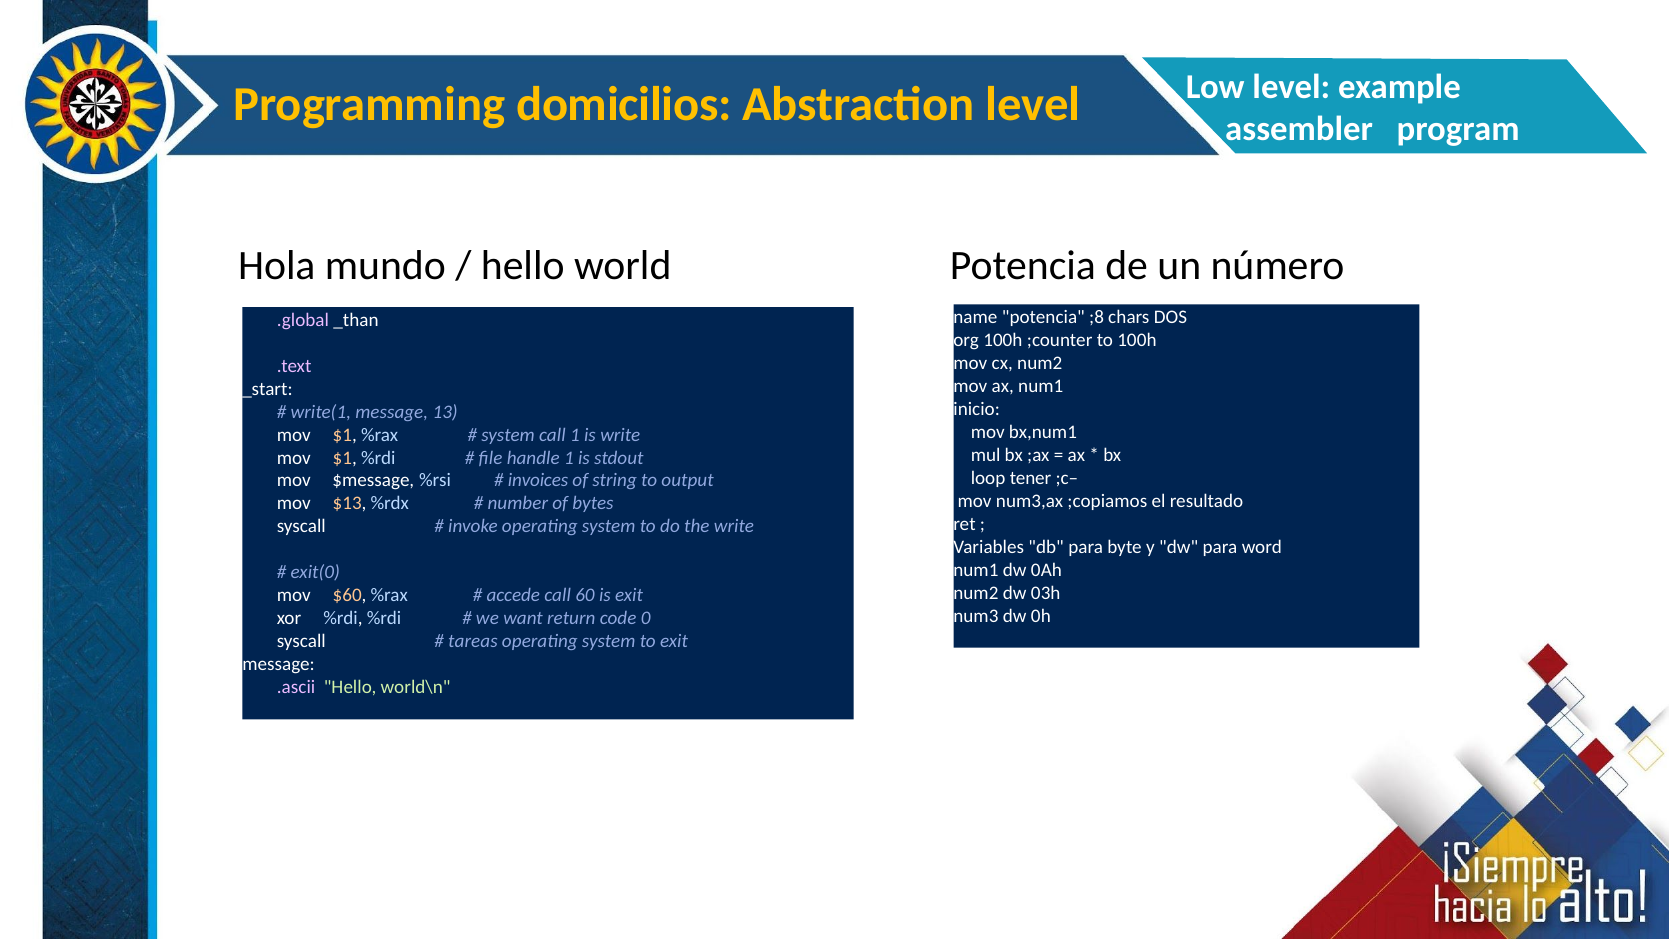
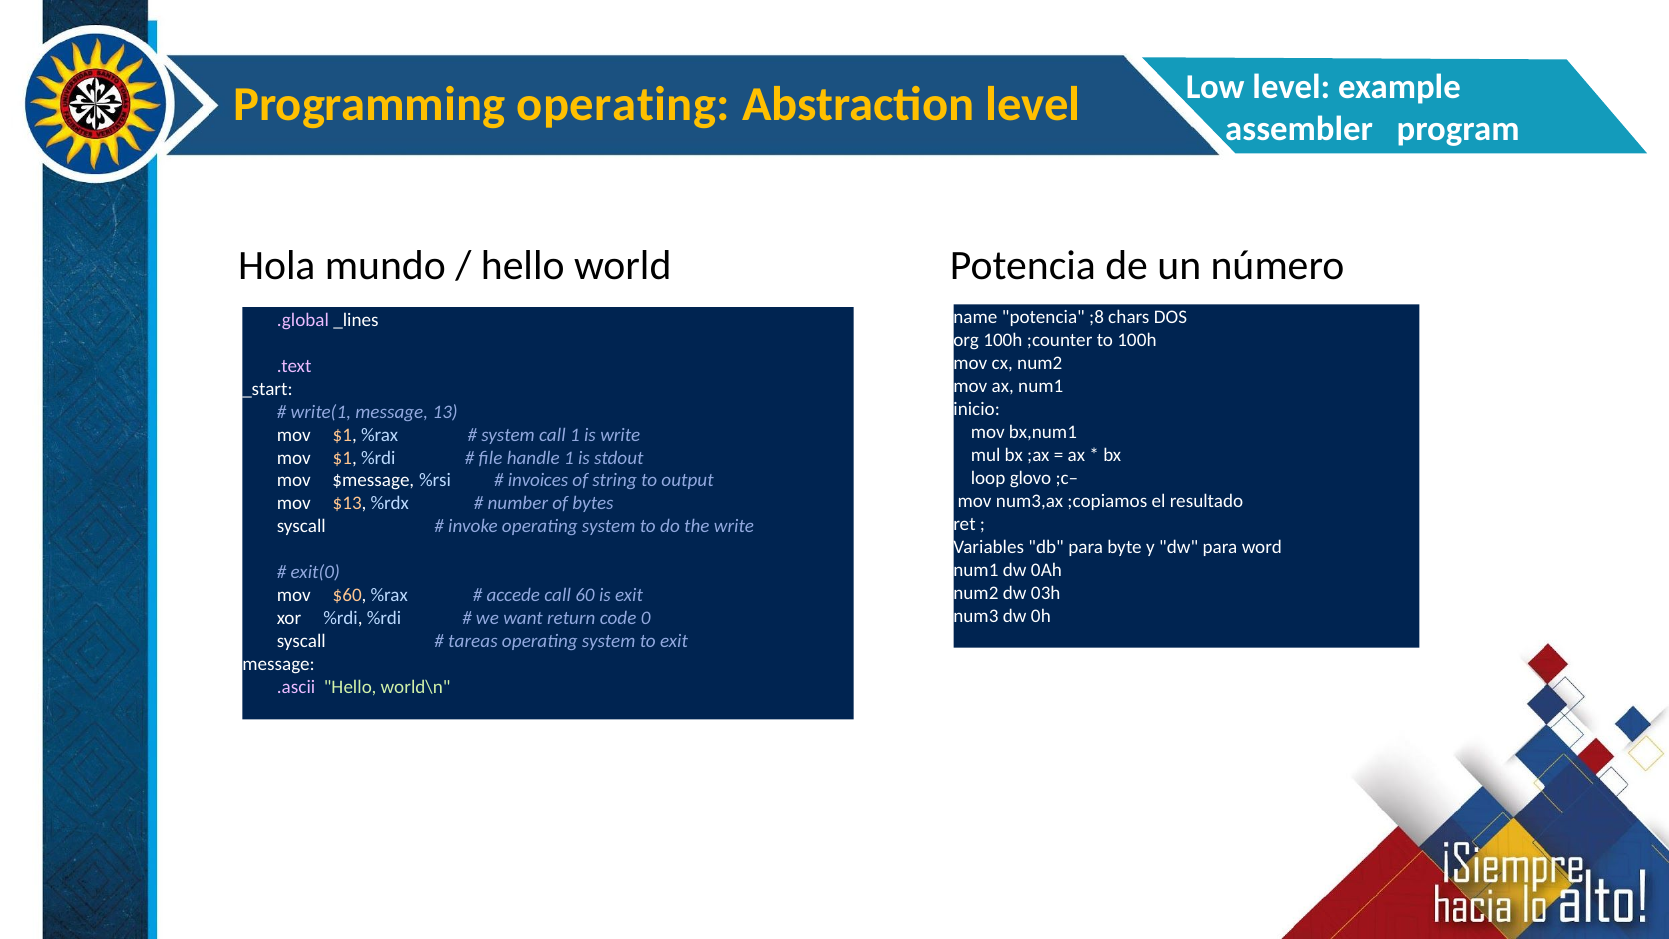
Programming domicilios: domicilios -> operating
_than: _than -> _lines
tener: tener -> glovo
